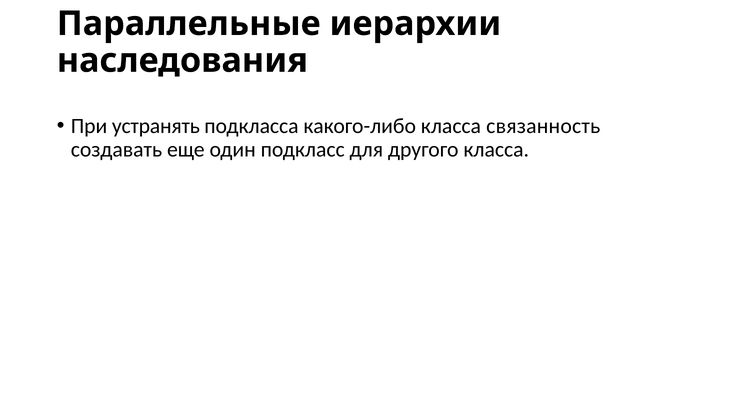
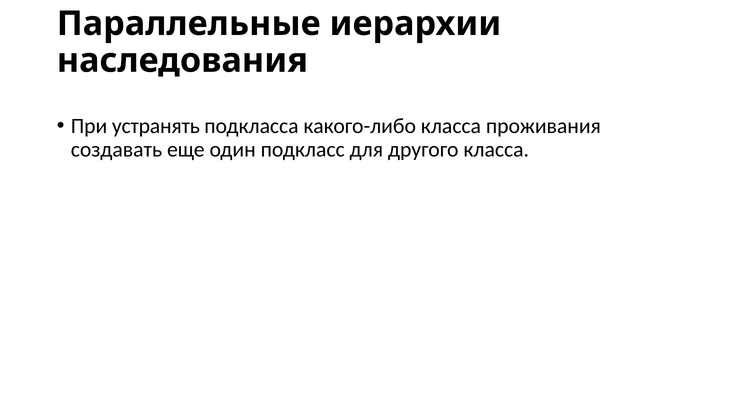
связанность: связанность -> проживания
